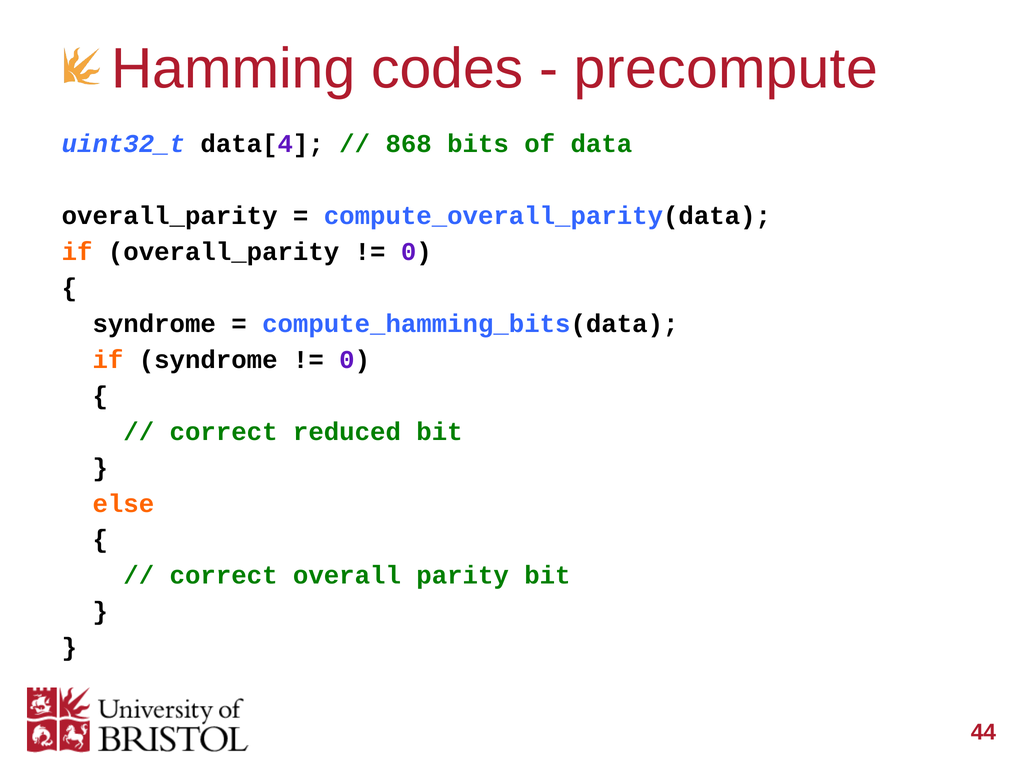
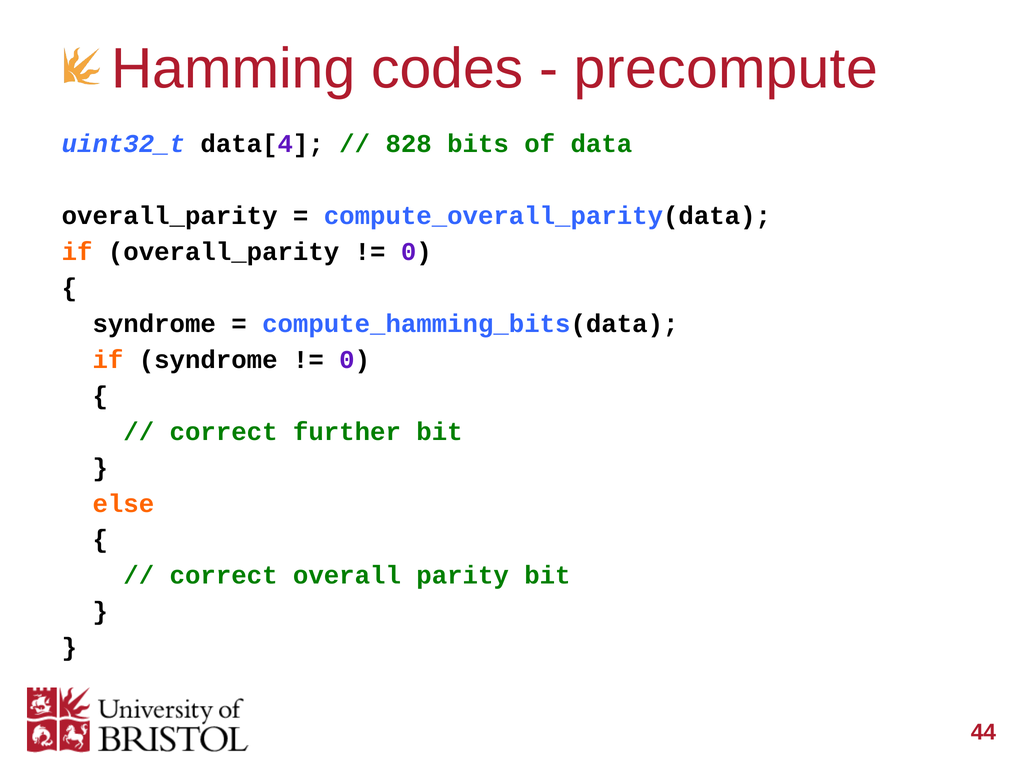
868: 868 -> 828
reduced: reduced -> further
